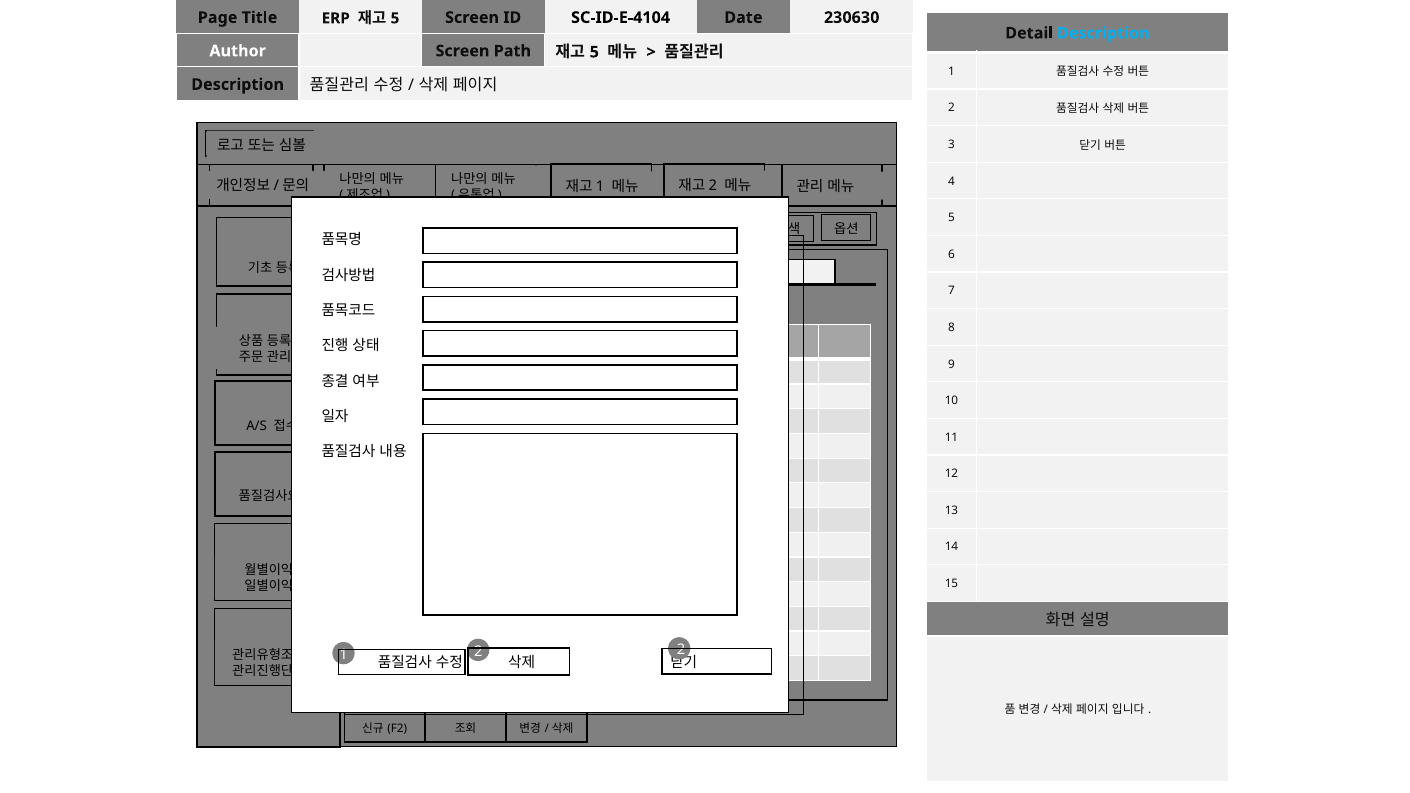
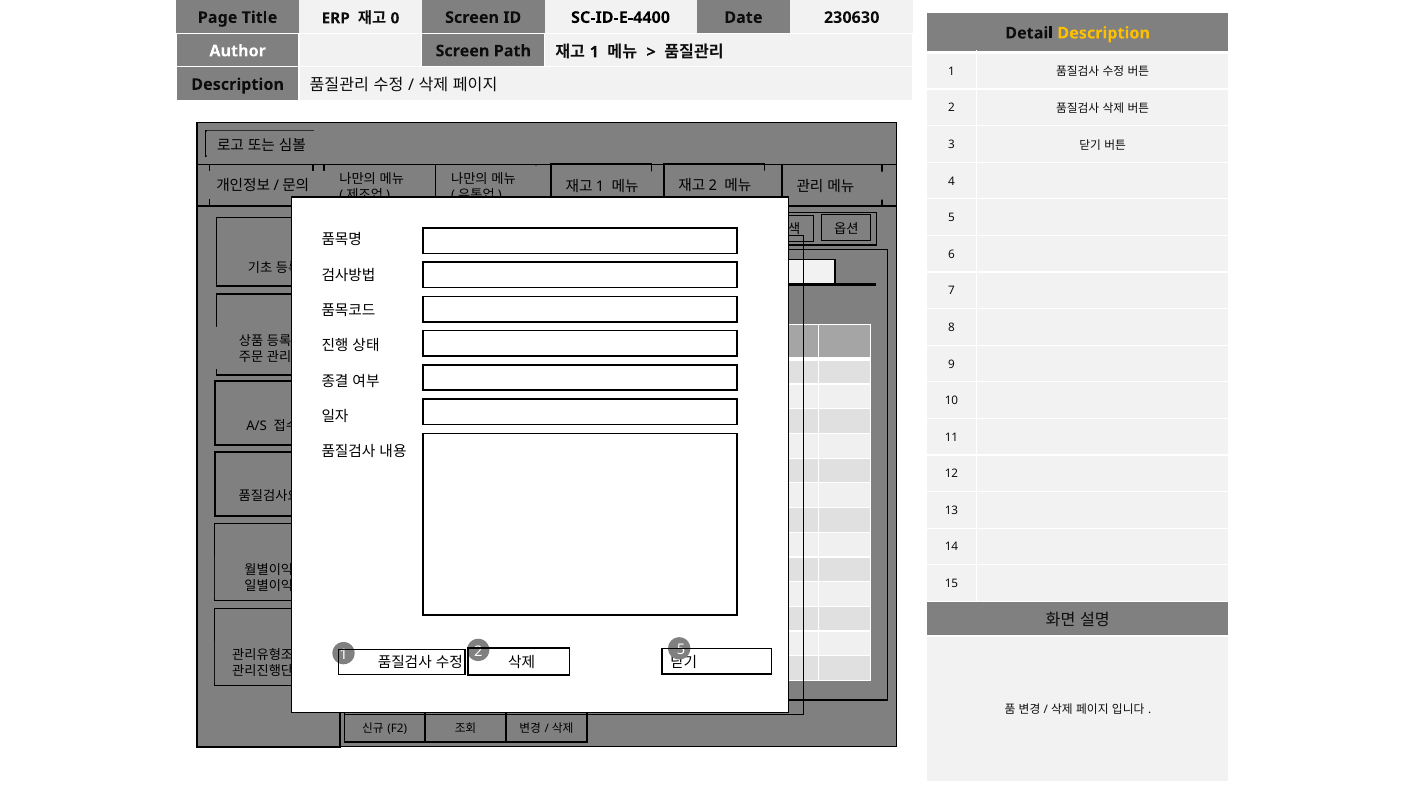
5 at (395, 18): 5 -> 0
SC-ID-E-4104: SC-ID-E-4104 -> SC-ID-E-4400
Description at (1104, 33) colour: light blue -> yellow
5 at (594, 52): 5 -> 1
2 2: 2 -> 5
